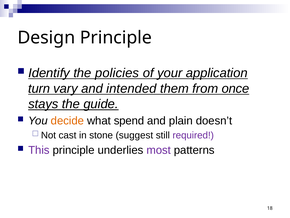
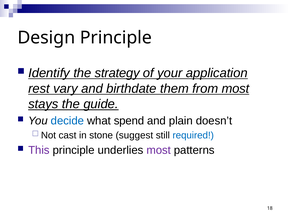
policies: policies -> strategy
turn: turn -> rest
intended: intended -> birthdate
from once: once -> most
decide colour: orange -> blue
required colour: purple -> blue
